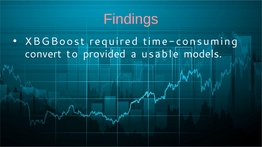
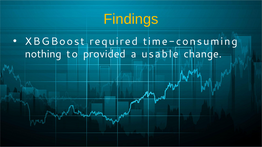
Findings colour: pink -> yellow
convert: convert -> nothing
models: models -> change
